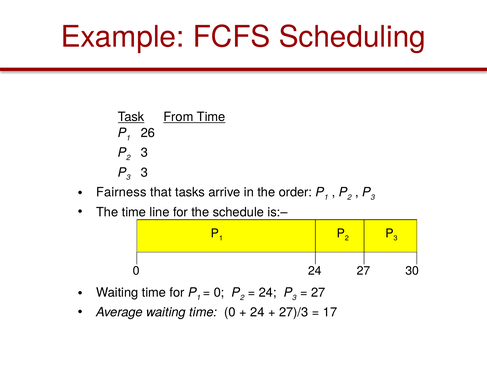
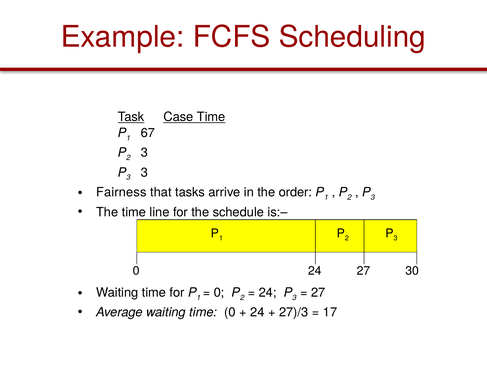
From: From -> Case
26: 26 -> 67
